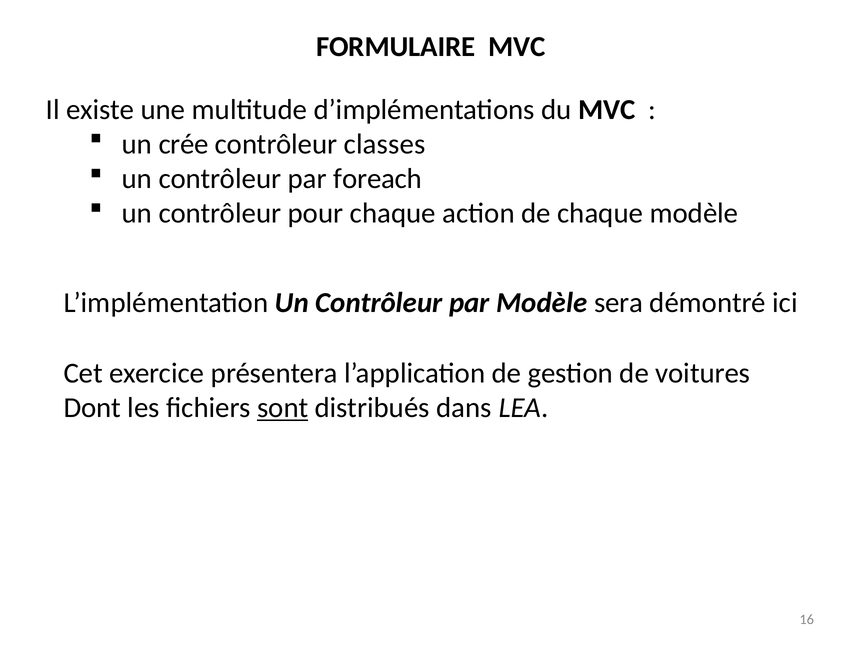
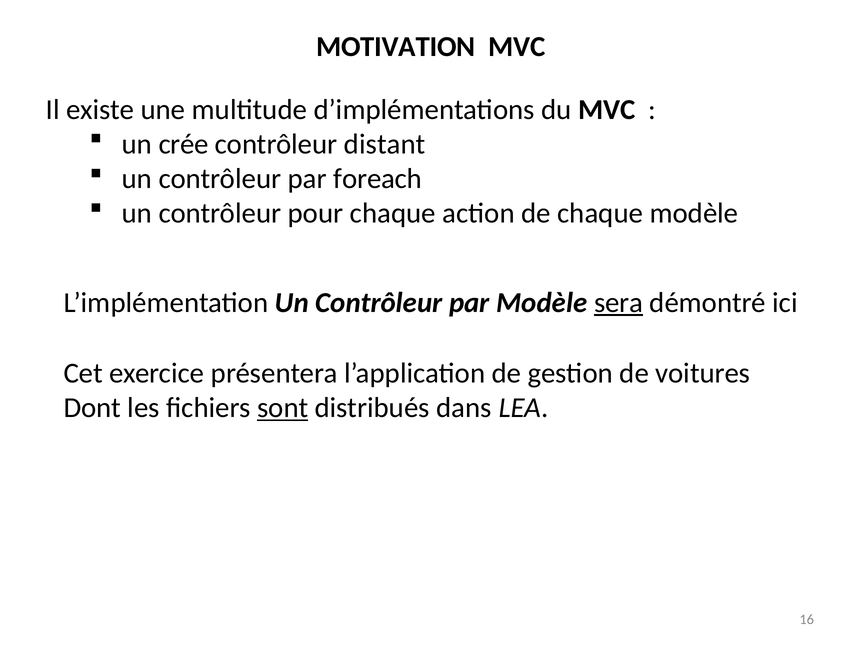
FORMULAIRE: FORMULAIRE -> MOTIVATION
classes: classes -> distant
sera underline: none -> present
